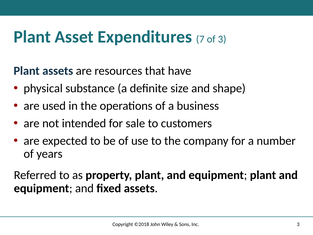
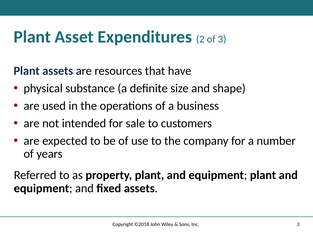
7: 7 -> 2
